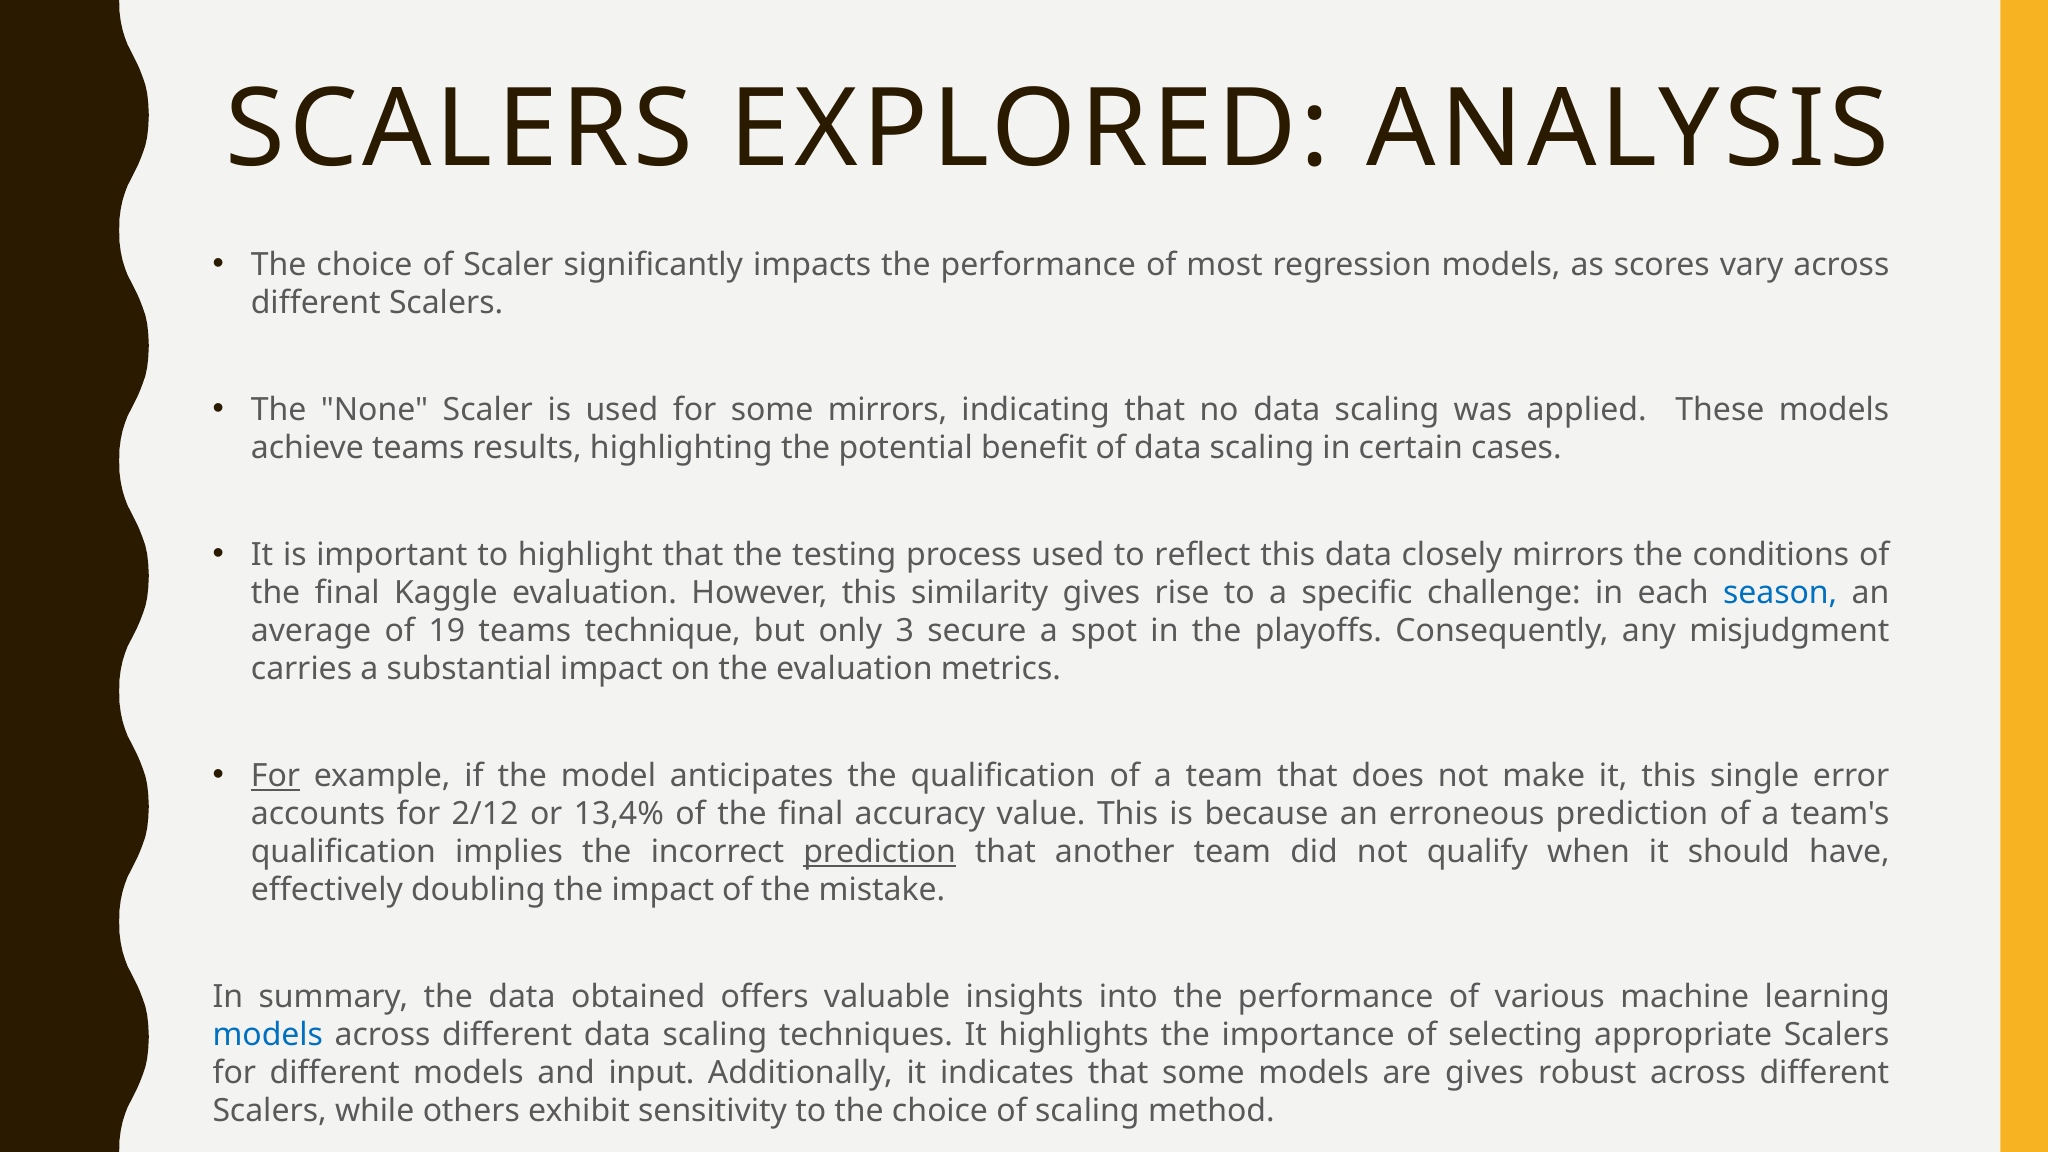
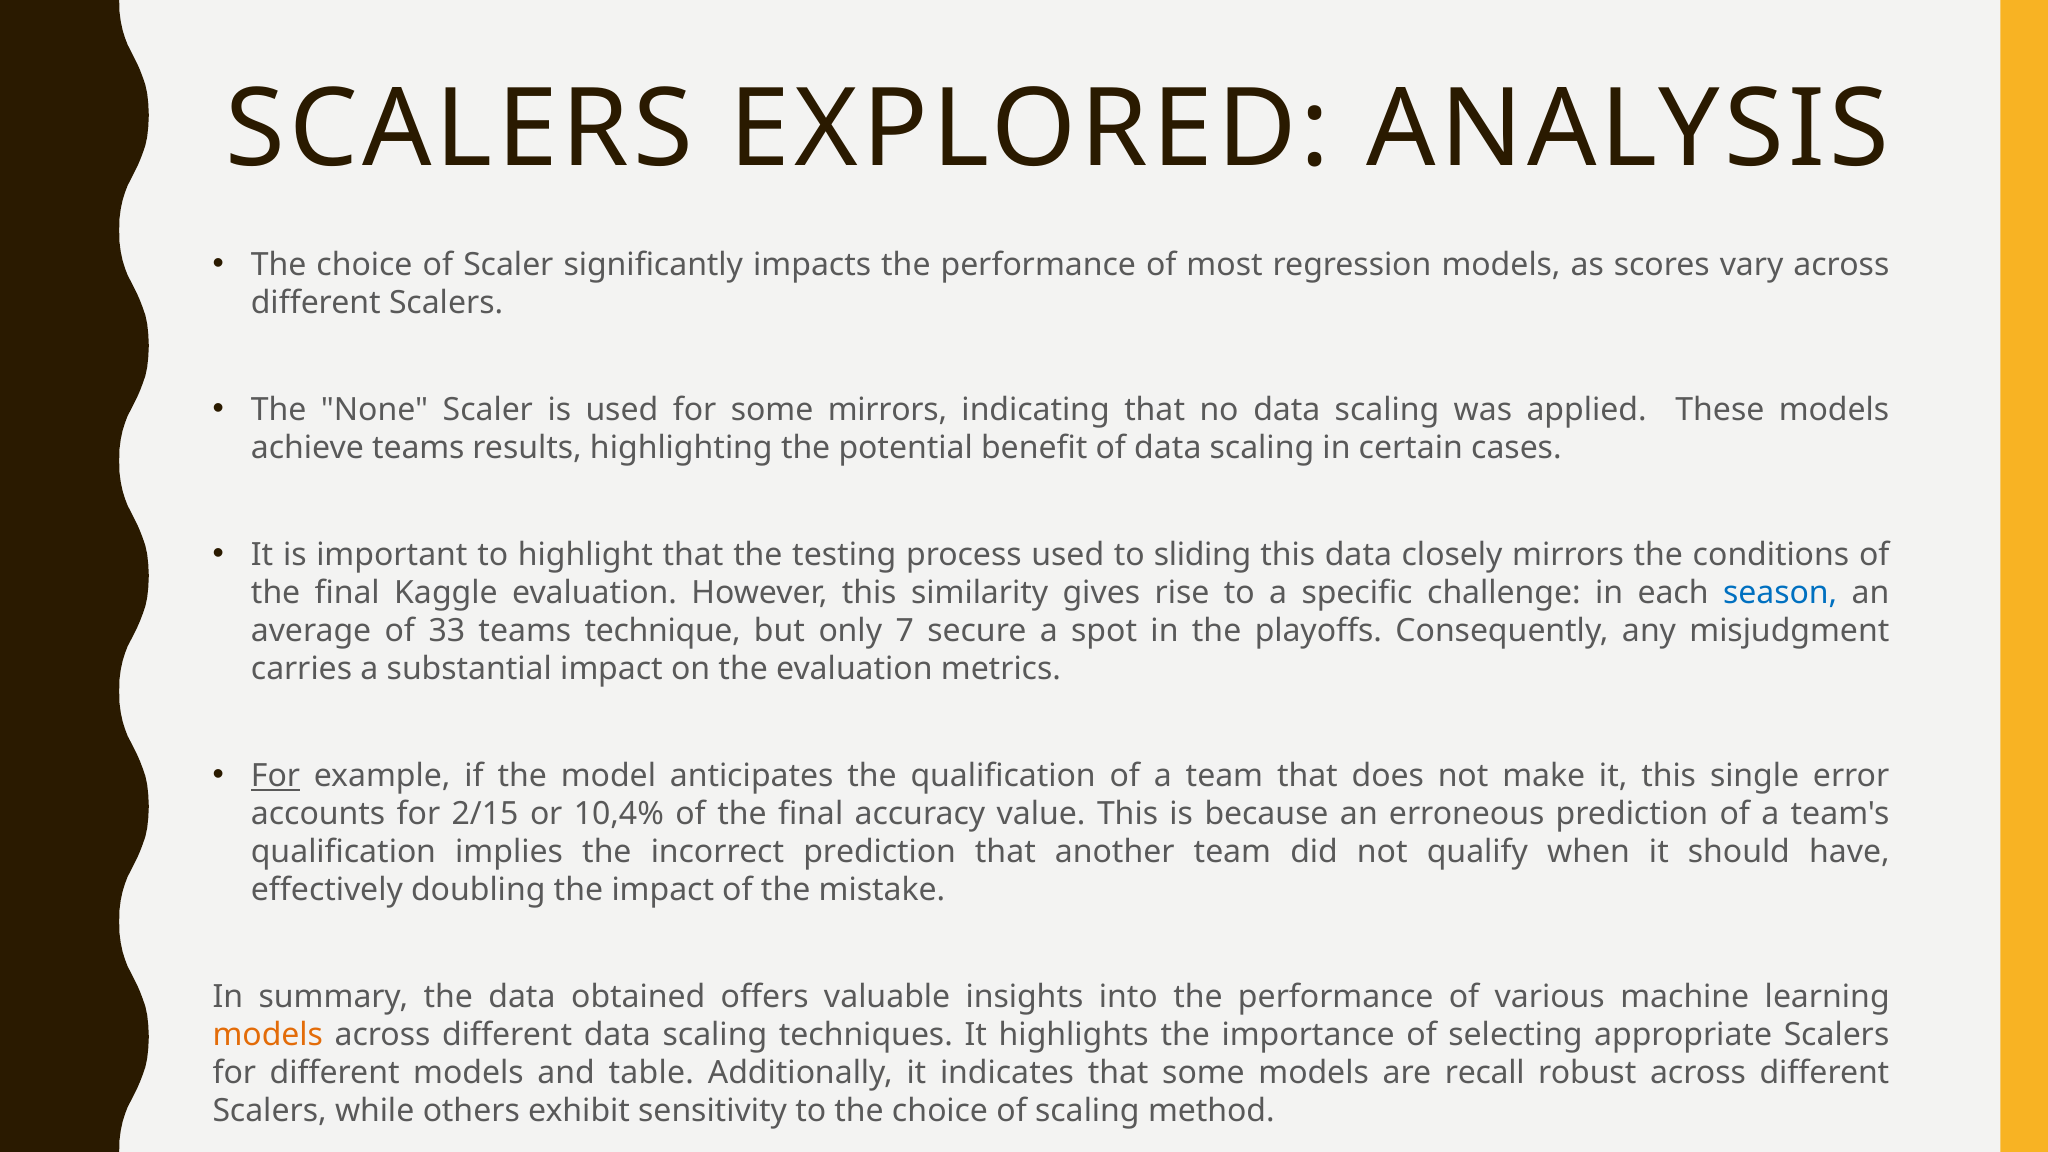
reflect: reflect -> sliding
19: 19 -> 33
3: 3 -> 7
2/12: 2/12 -> 2/15
13,4%: 13,4% -> 10,4%
prediction at (880, 852) underline: present -> none
models at (268, 1035) colour: blue -> orange
input: input -> table
are gives: gives -> recall
